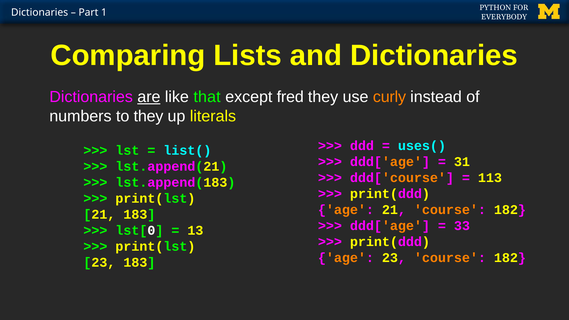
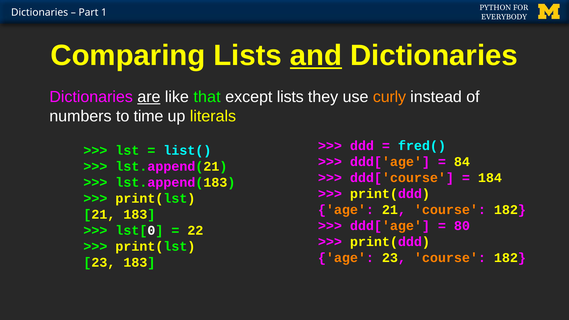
and underline: none -> present
except fred: fred -> lists
to they: they -> time
uses(: uses( -> fred(
31: 31 -> 84
113: 113 -> 184
33: 33 -> 80
13: 13 -> 22
